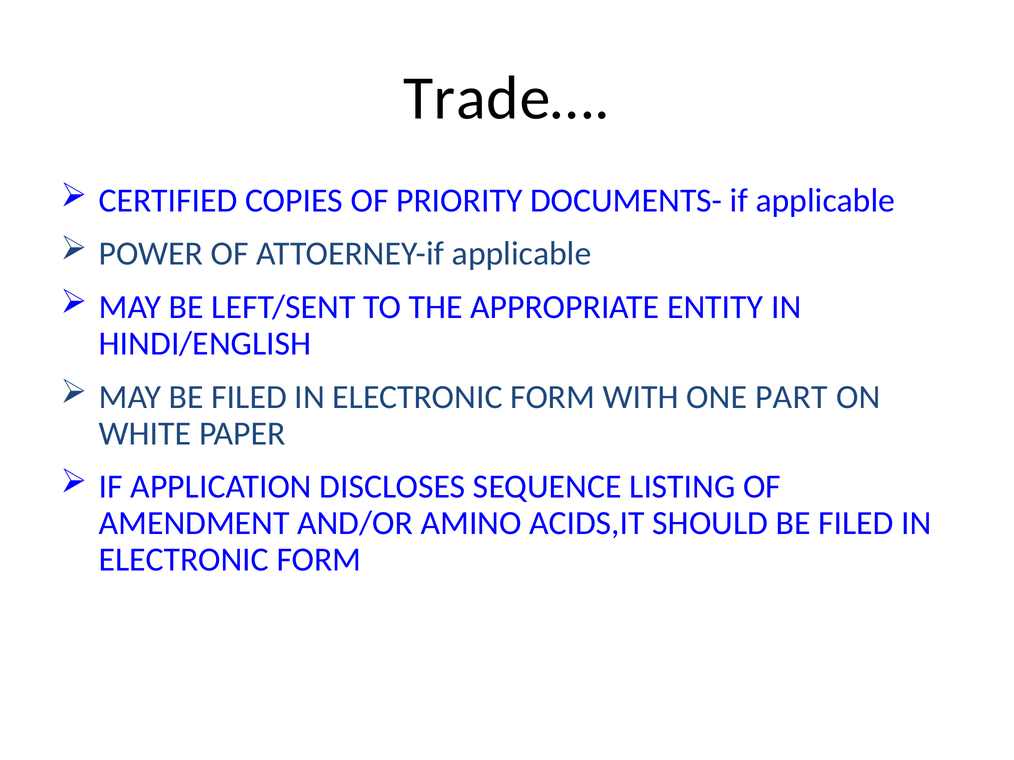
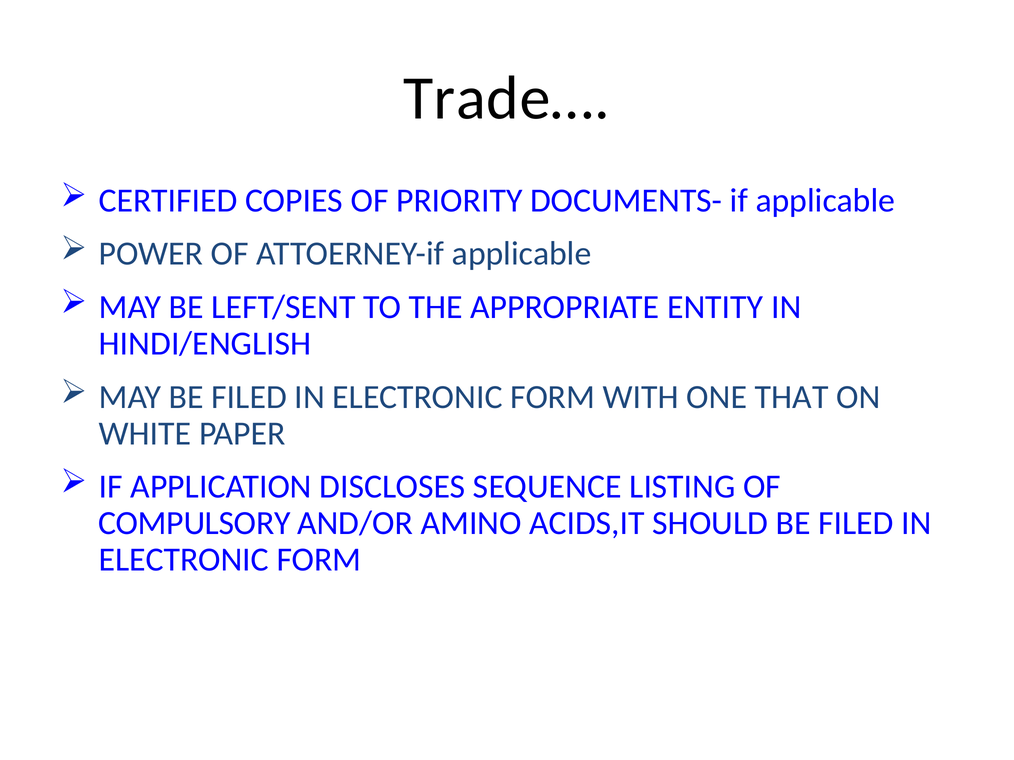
PART: PART -> THAT
AMENDMENT: AMENDMENT -> COMPULSORY
